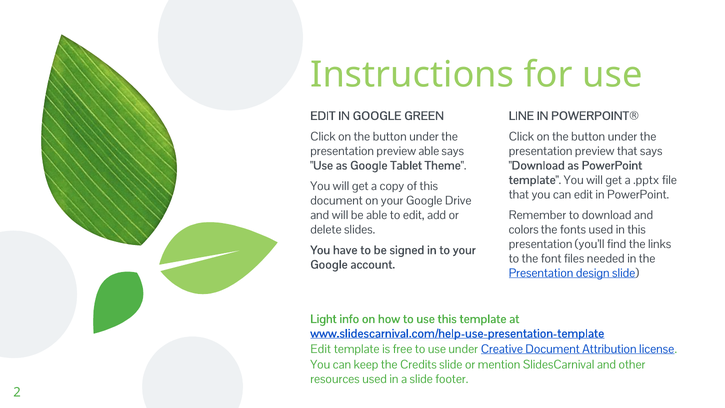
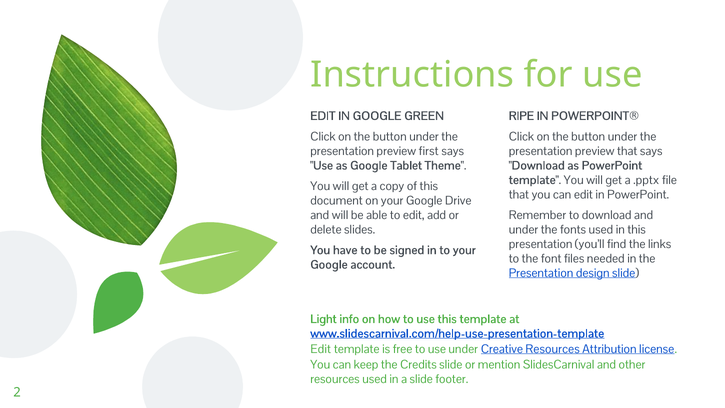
LINE: LINE -> RIPE
preview able: able -> first
colors at (524, 230): colors -> under
Creative Document: Document -> Resources
